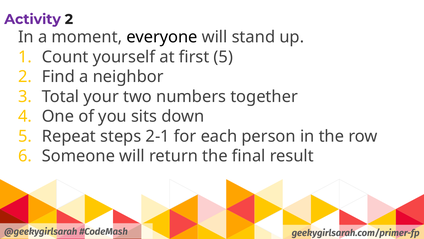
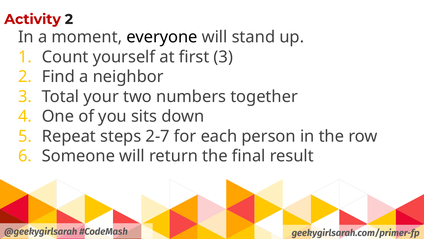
Activity colour: purple -> red
first 5: 5 -> 3
2-1: 2-1 -> 2-7
